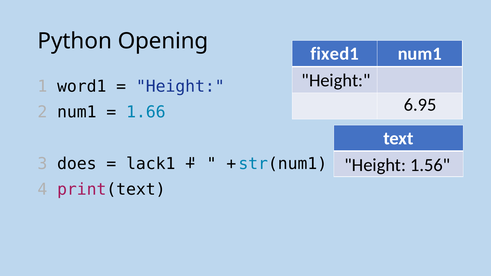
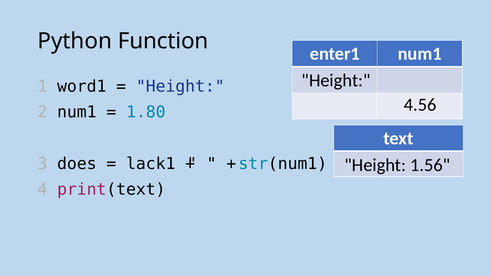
Opening: Opening -> Function
fixed1: fixed1 -> enter1
6.95: 6.95 -> 4.56
1.66: 1.66 -> 1.80
